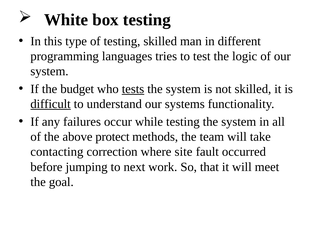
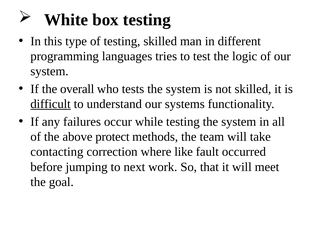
budget: budget -> overall
tests underline: present -> none
site: site -> like
